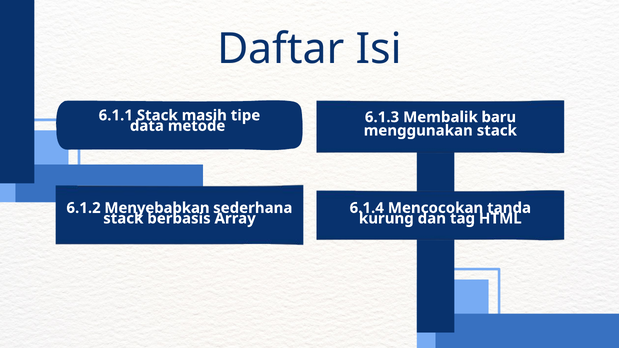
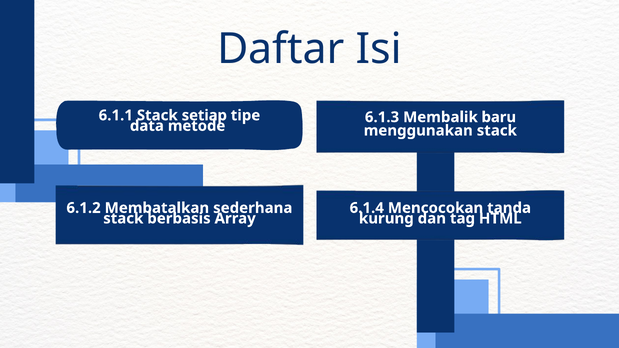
masih: masih -> setiap
Menyebabkan: Menyebabkan -> Membatalkan
